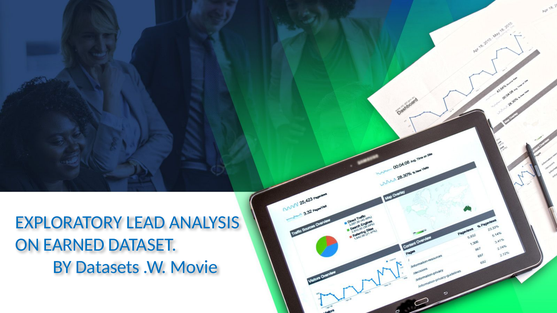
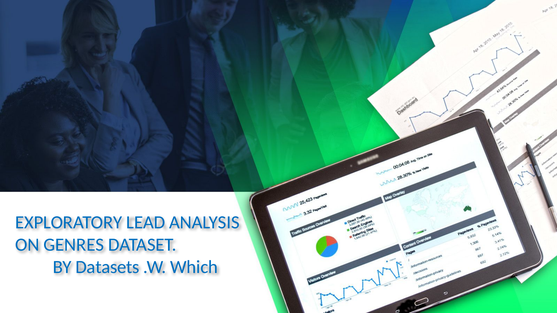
EARNED: EARNED -> GENRES
Movie: Movie -> Which
